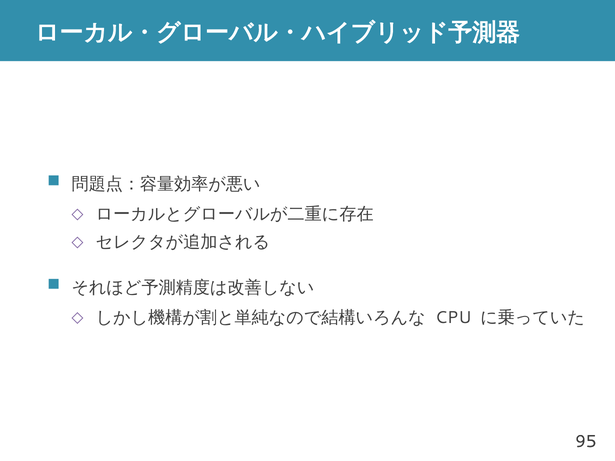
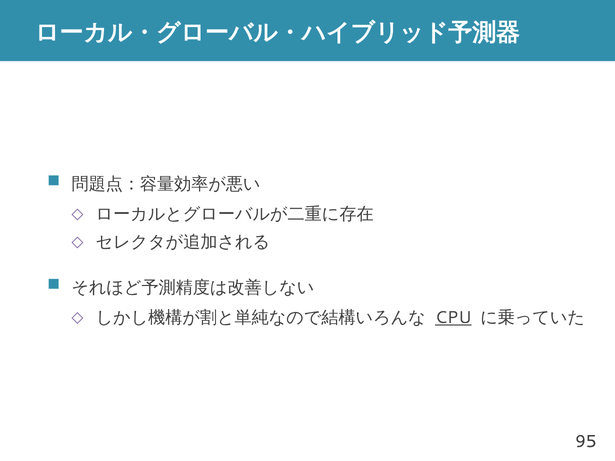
CPU underline: none -> present
